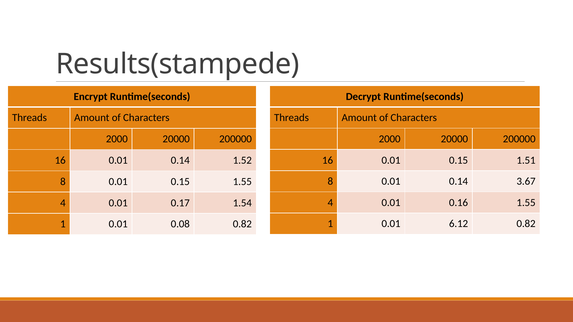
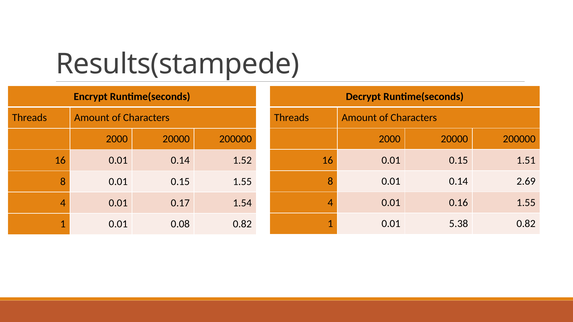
3.67: 3.67 -> 2.69
6.12: 6.12 -> 5.38
